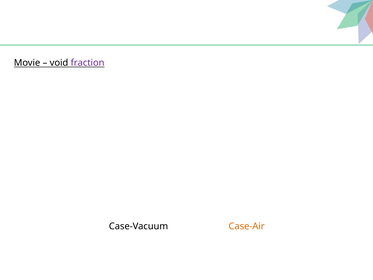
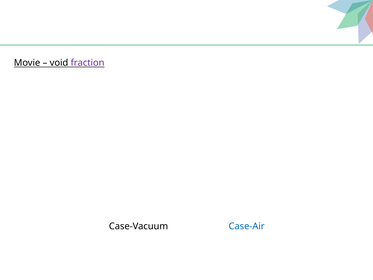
Case-Air colour: orange -> blue
